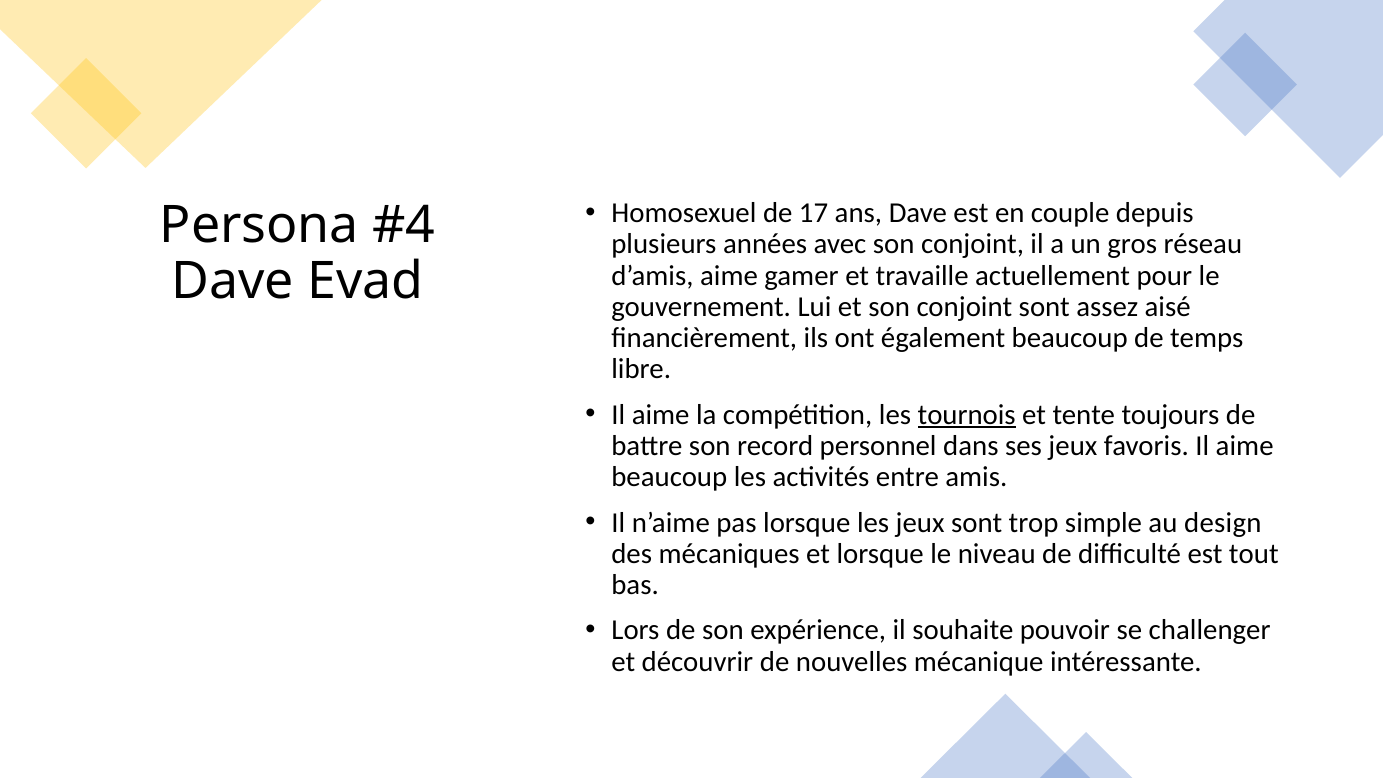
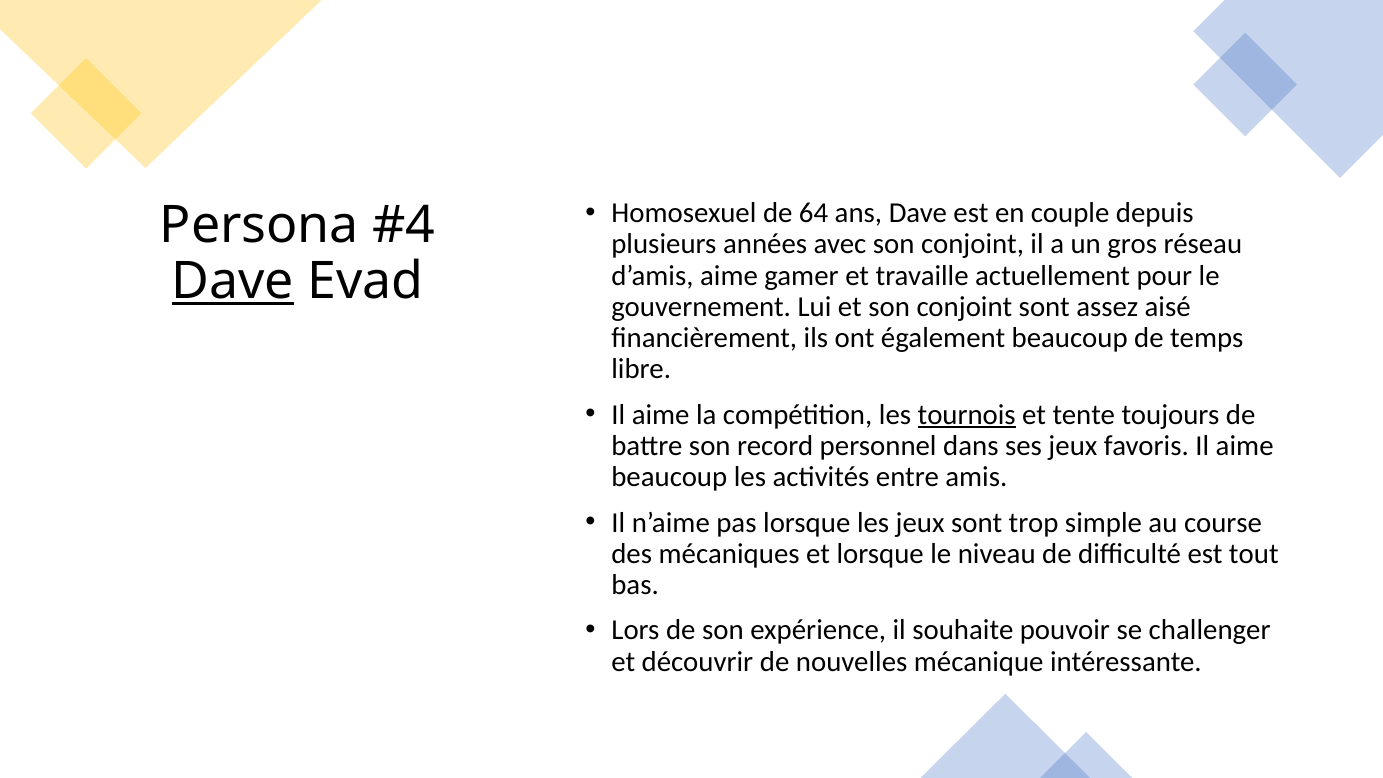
17: 17 -> 64
Dave at (233, 282) underline: none -> present
design: design -> course
